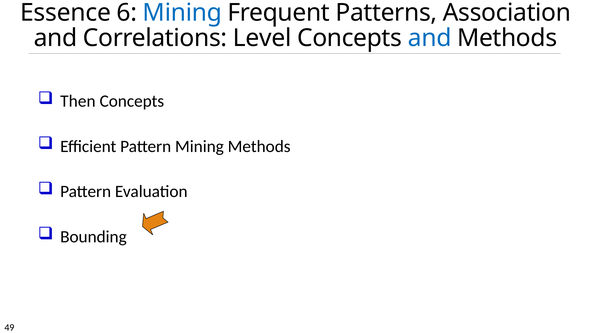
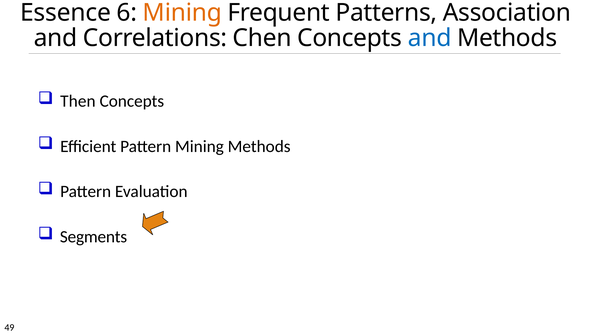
Mining at (182, 13) colour: blue -> orange
Level: Level -> Chen
Bounding: Bounding -> Segments
